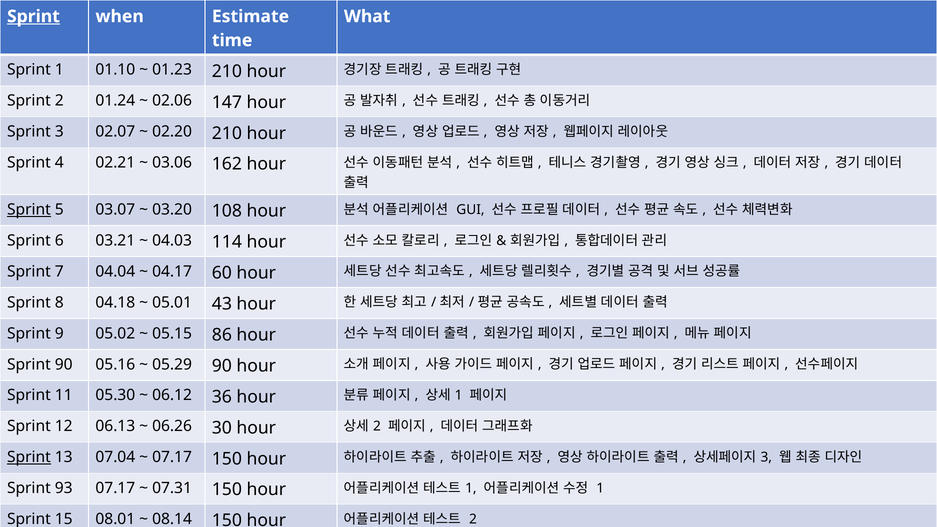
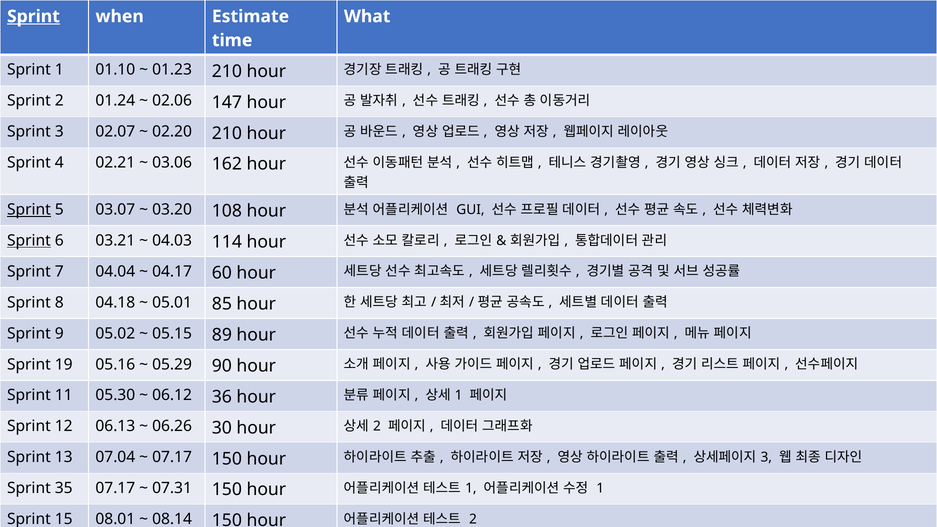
Sprint at (29, 241) underline: none -> present
43: 43 -> 85
86: 86 -> 89
Sprint 90: 90 -> 19
Sprint at (29, 457) underline: present -> none
93: 93 -> 35
